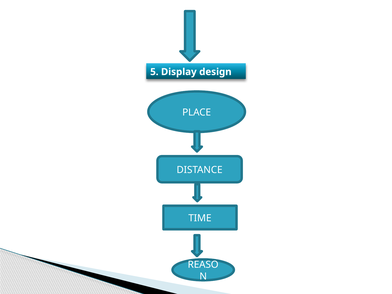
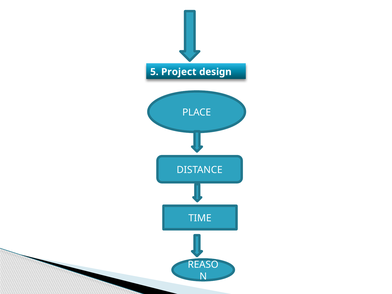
Display: Display -> Project
